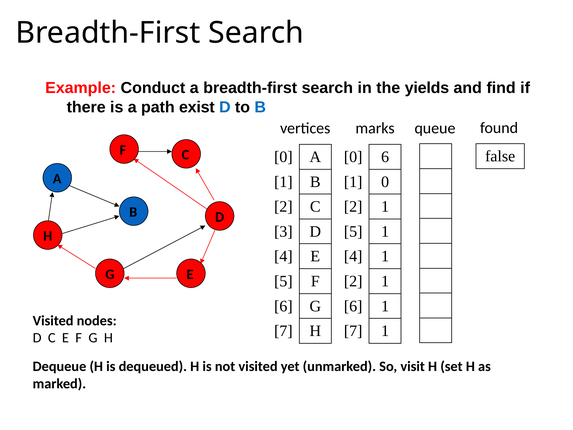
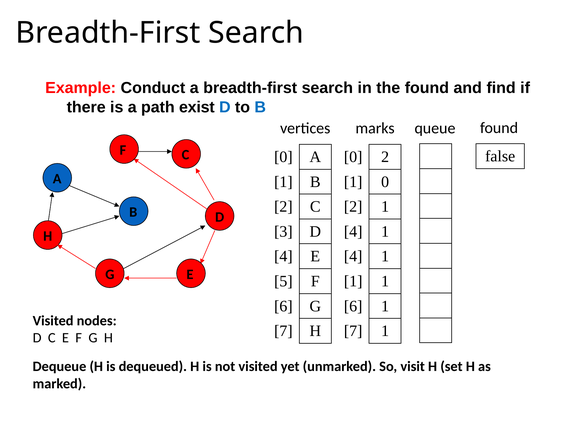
the yields: yields -> found
6 at (385, 157): 6 -> 2
5 at (353, 231): 5 -> 4
2 at (353, 281): 2 -> 1
